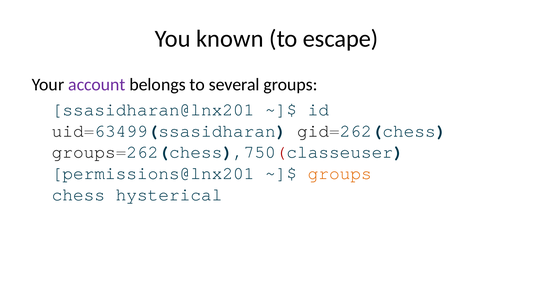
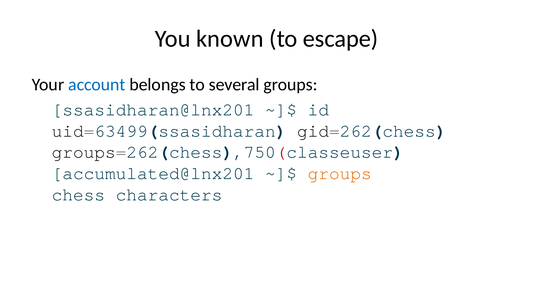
account colour: purple -> blue
permissions@lnx201: permissions@lnx201 -> accumulated@lnx201
hysterical: hysterical -> characters
